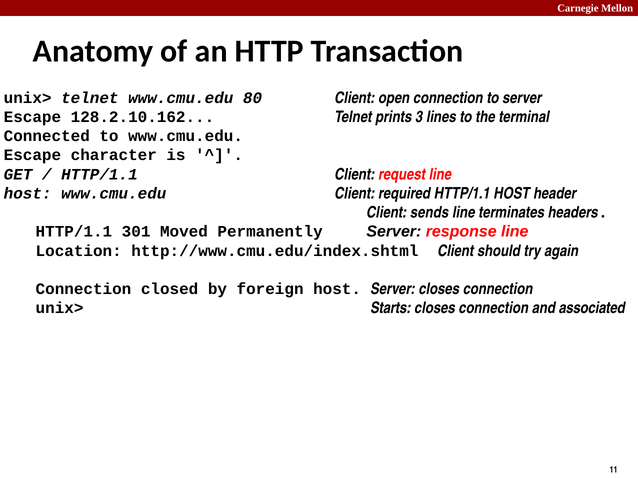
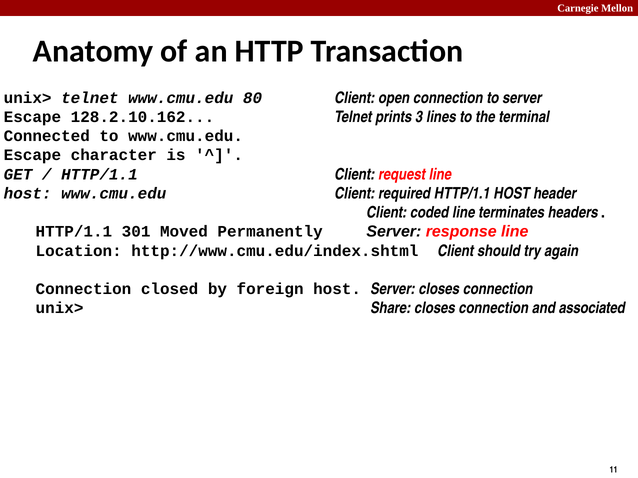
sends: sends -> coded
Starts: Starts -> Share
